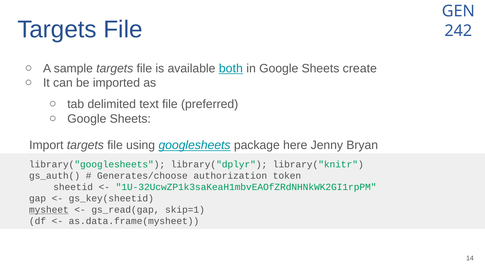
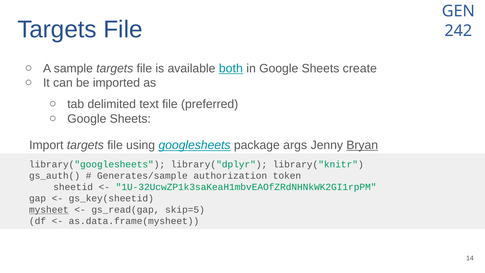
here: here -> args
Bryan underline: none -> present
Generates/choose: Generates/choose -> Generates/sample
skip=1: skip=1 -> skip=5
